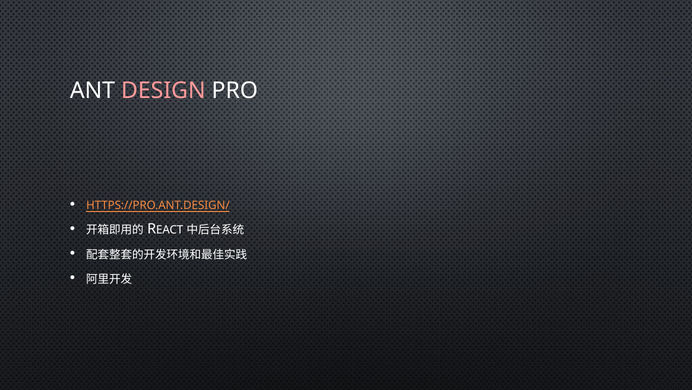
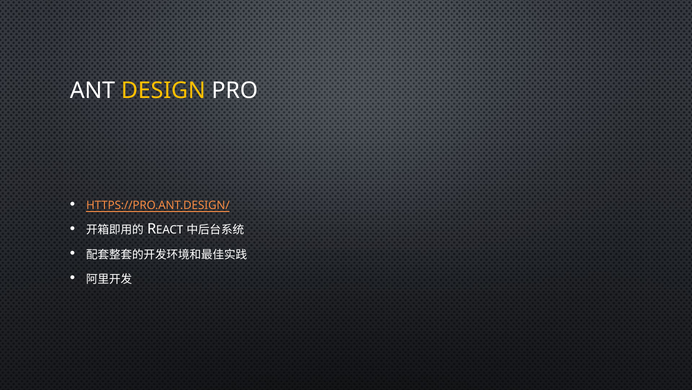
DESIGN colour: pink -> yellow
